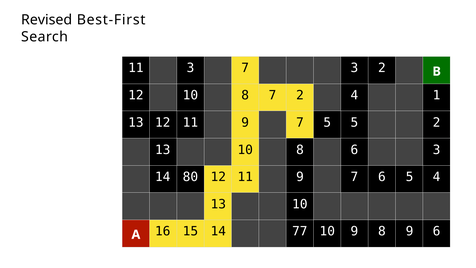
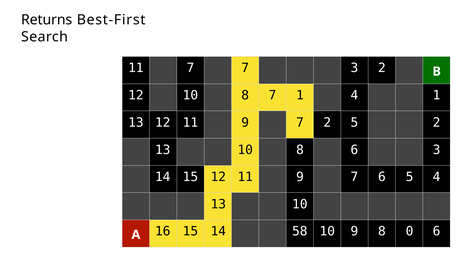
Revised: Revised -> Returns
11 3: 3 -> 7
7 2: 2 -> 1
7 5: 5 -> 2
14 80: 80 -> 15
77: 77 -> 58
8 9: 9 -> 0
